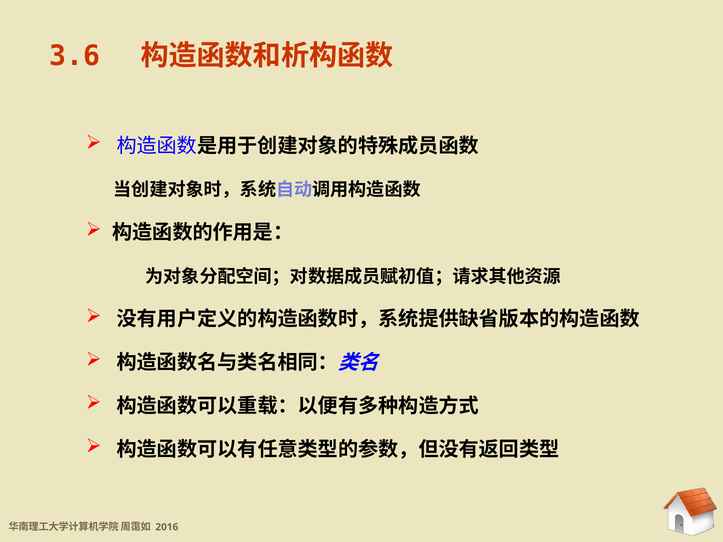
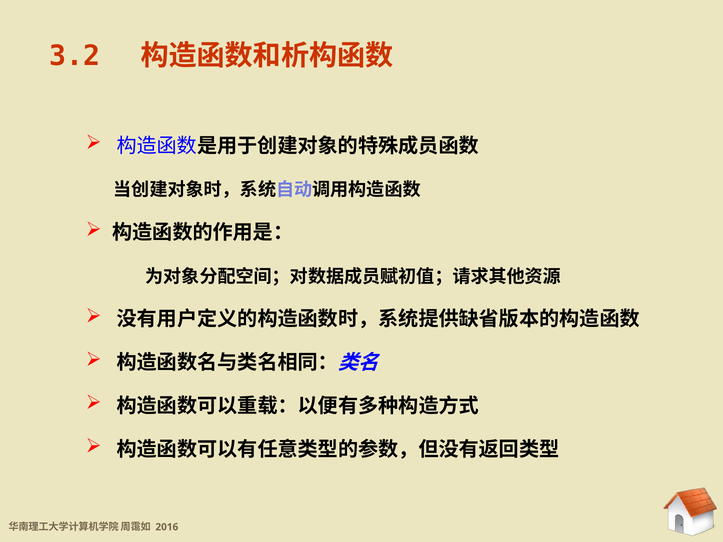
3.6: 3.6 -> 3.2
